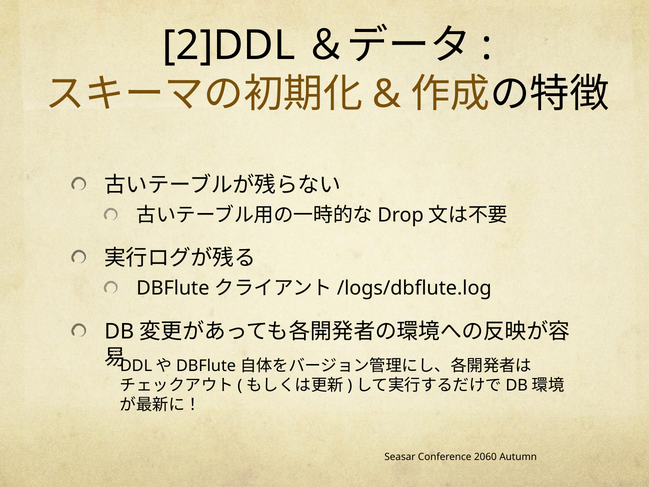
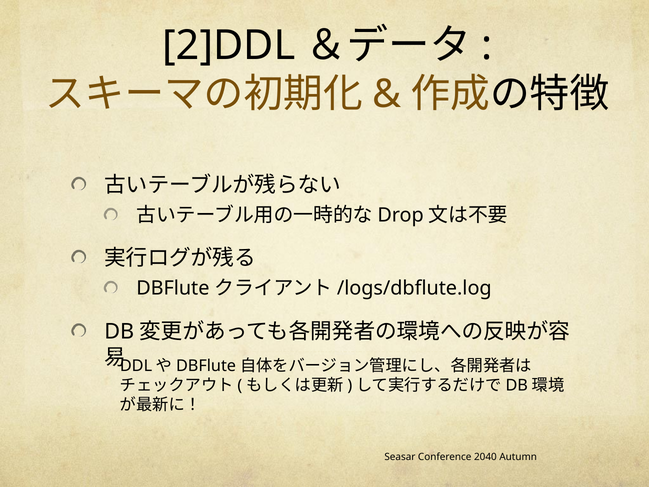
2060: 2060 -> 2040
